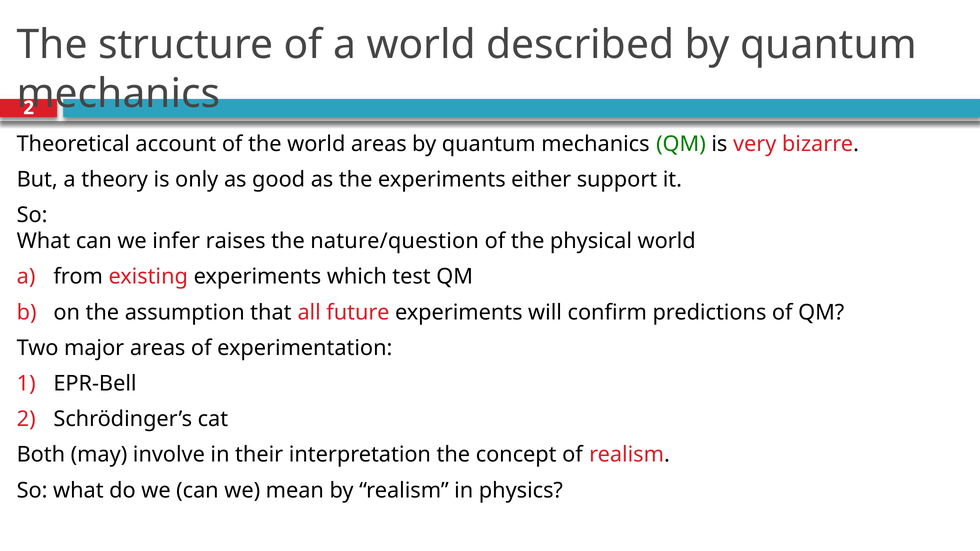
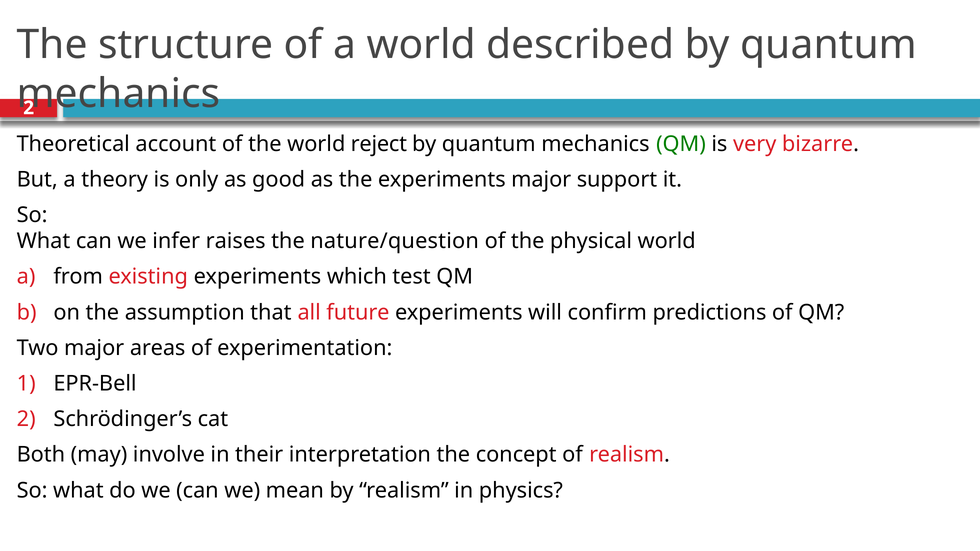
world areas: areas -> reject
experiments either: either -> major
